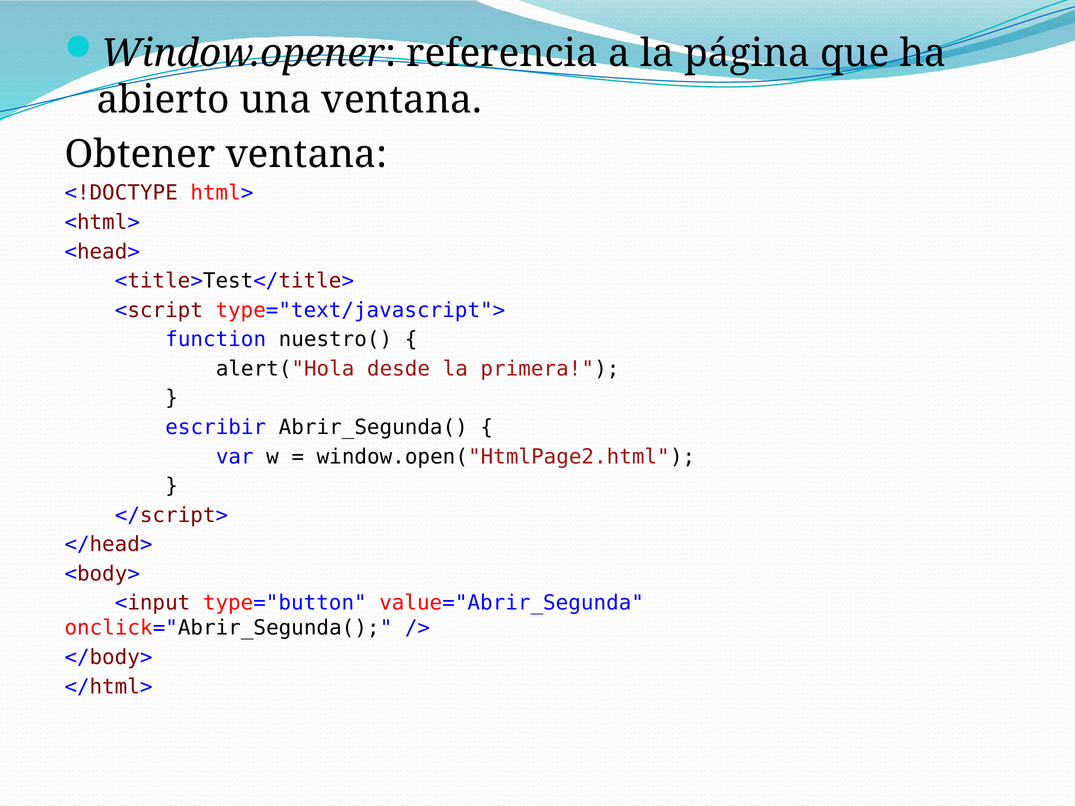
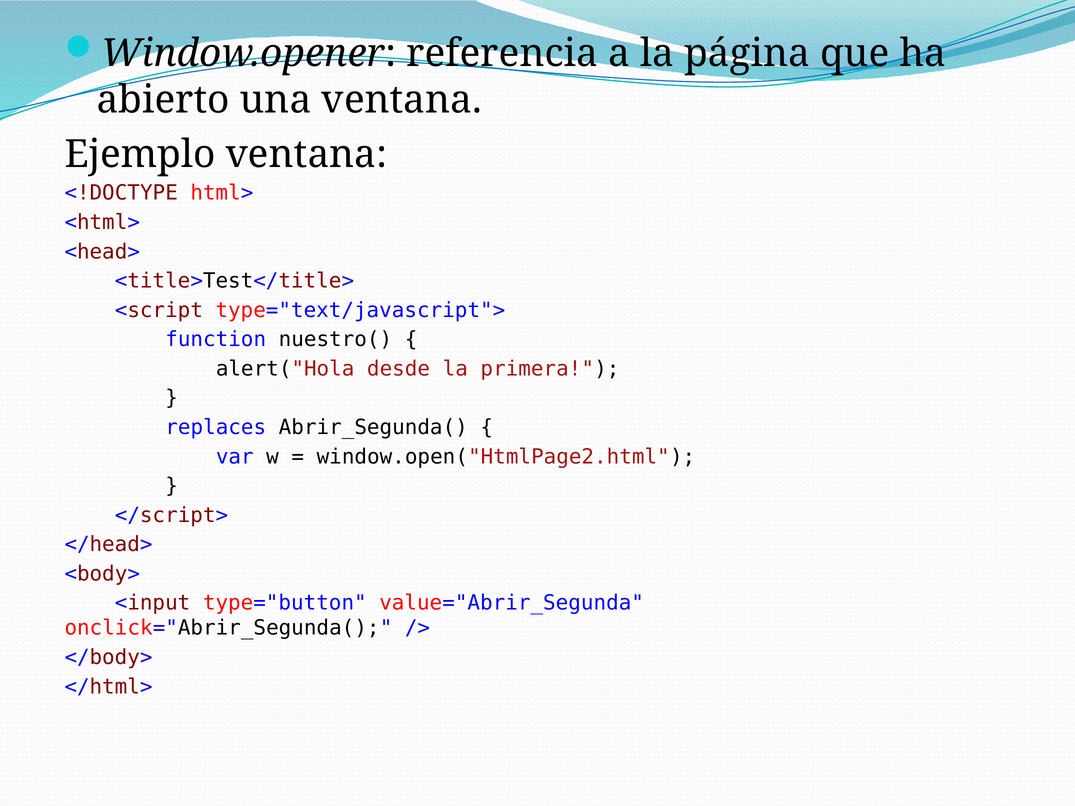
Obtener: Obtener -> Ejemplo
escribir: escribir -> replaces
